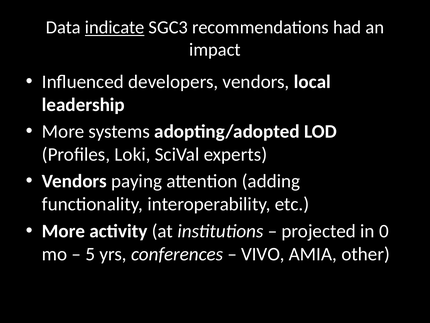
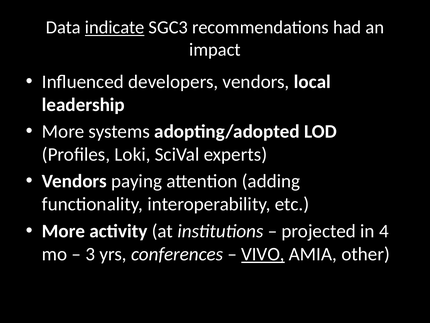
0: 0 -> 4
5: 5 -> 3
VIVO underline: none -> present
